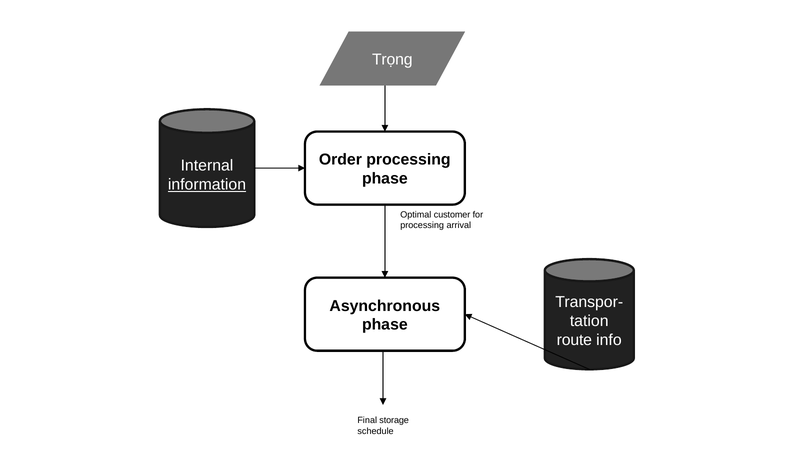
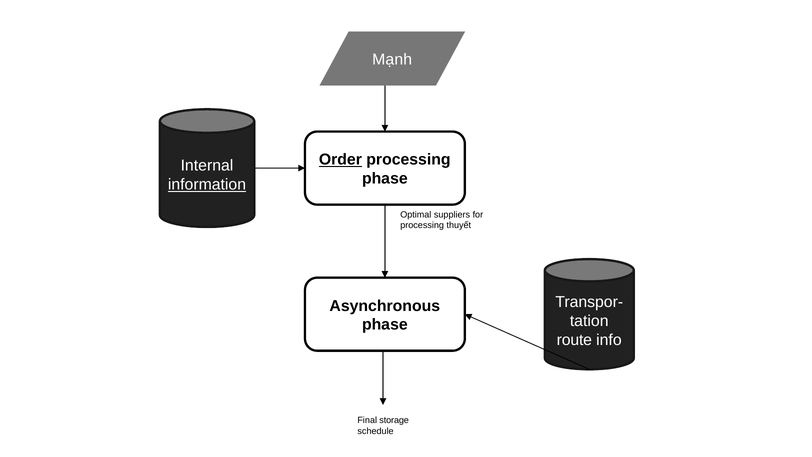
Trọng: Trọng -> Mạnh
Order underline: none -> present
customer: customer -> suppliers
arrival: arrival -> thuyết
